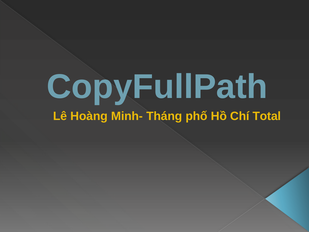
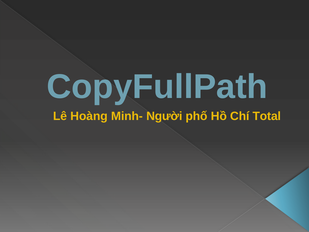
Tháng: Tháng -> Người
